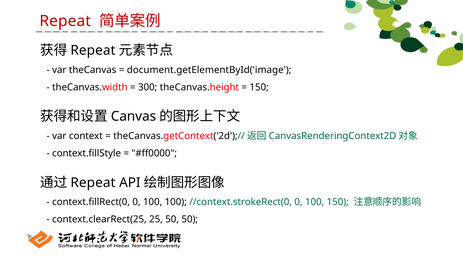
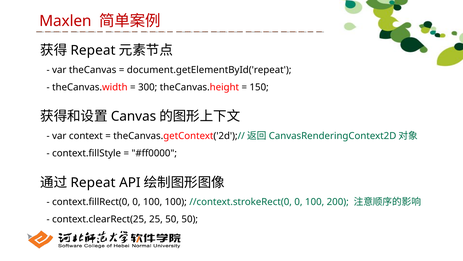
Repeat at (65, 21): Repeat -> Maxlen
document.getElementById('image: document.getElementById('image -> document.getElementById('repeat
100 150: 150 -> 200
